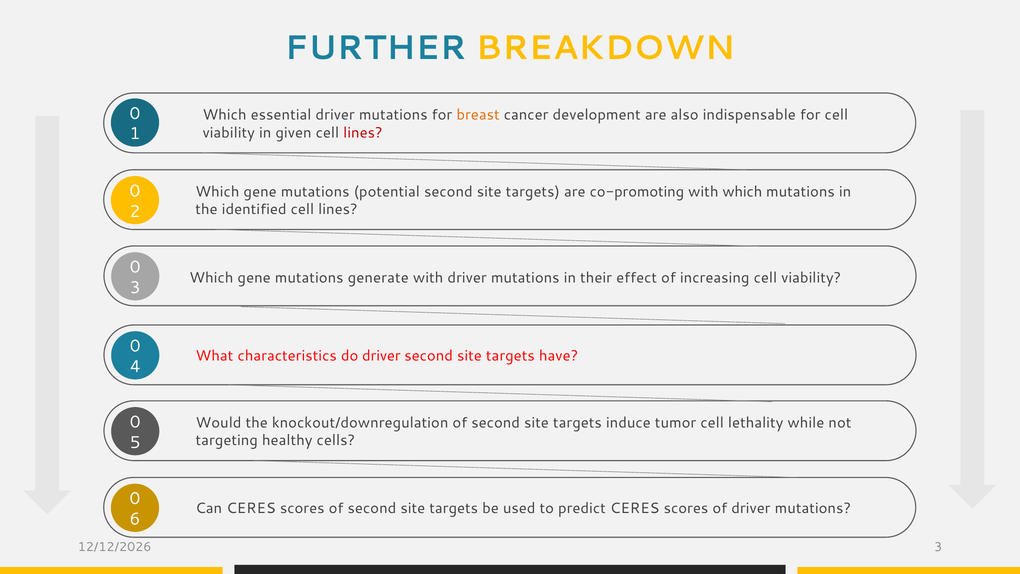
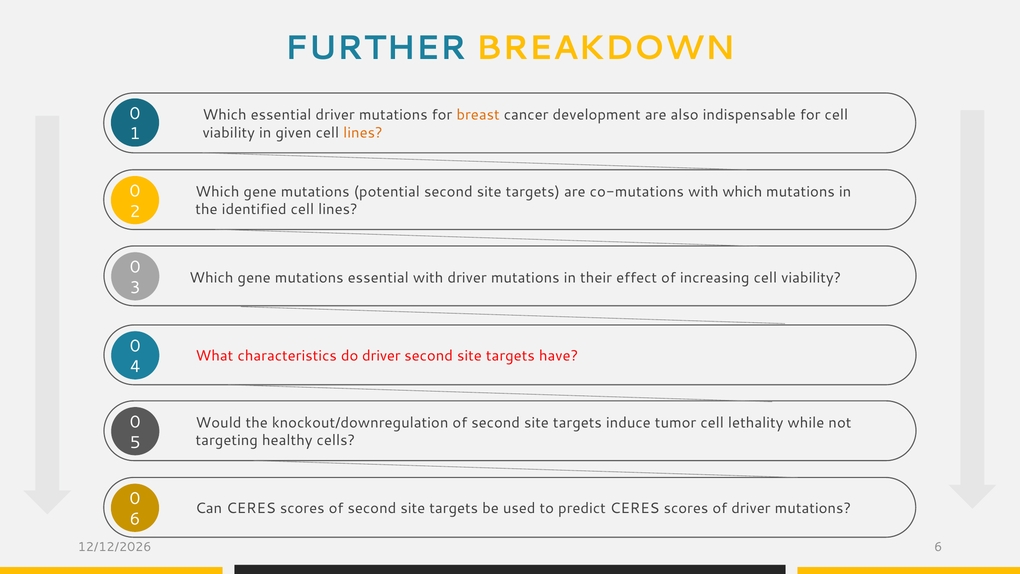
lines at (363, 133) colour: red -> orange
co-promoting: co-promoting -> co-mutations
mutations generate: generate -> essential
3 at (938, 547): 3 -> 6
